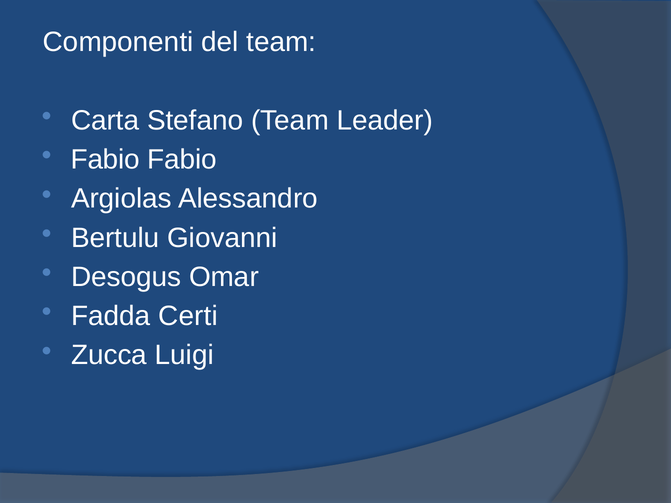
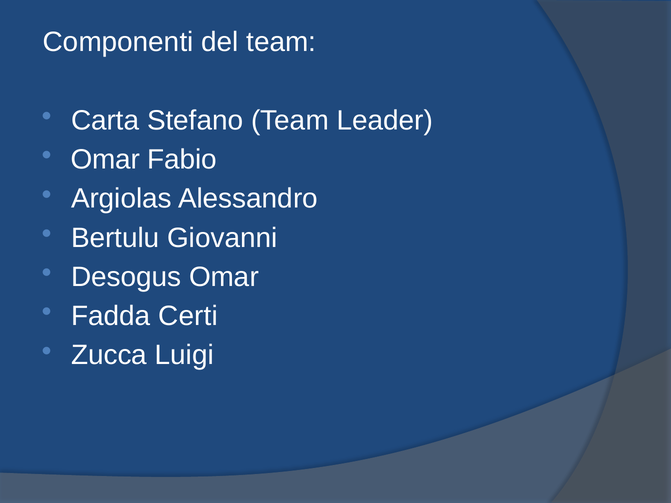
Fabio at (105, 160): Fabio -> Omar
